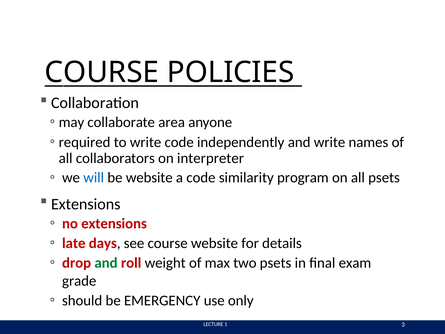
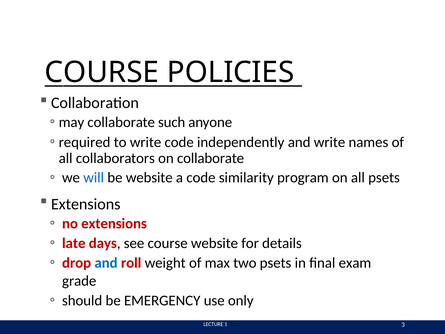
area: area -> such
on interpreter: interpreter -> collaborate
and at (106, 263) colour: green -> blue
